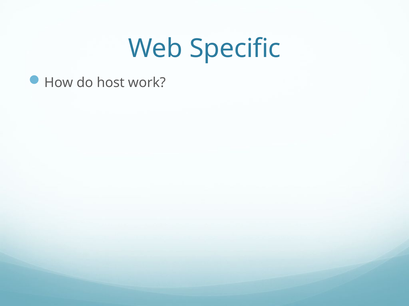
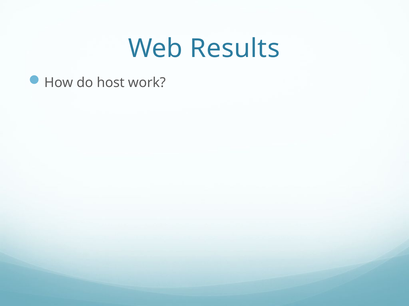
Specific: Specific -> Results
